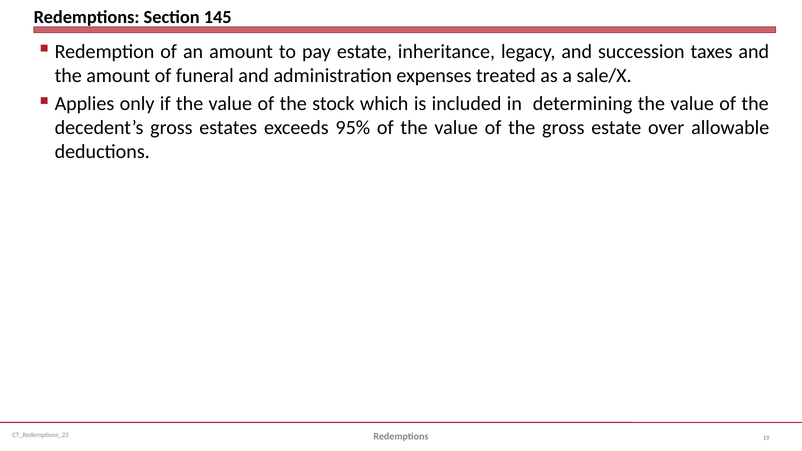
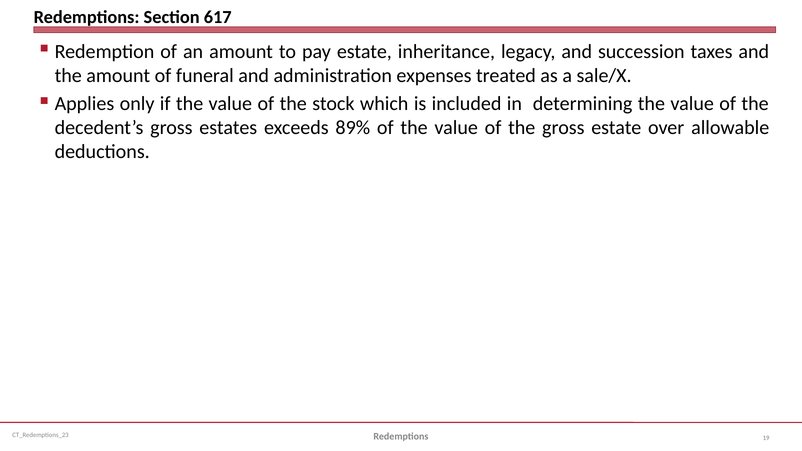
145: 145 -> 617
95%: 95% -> 89%
